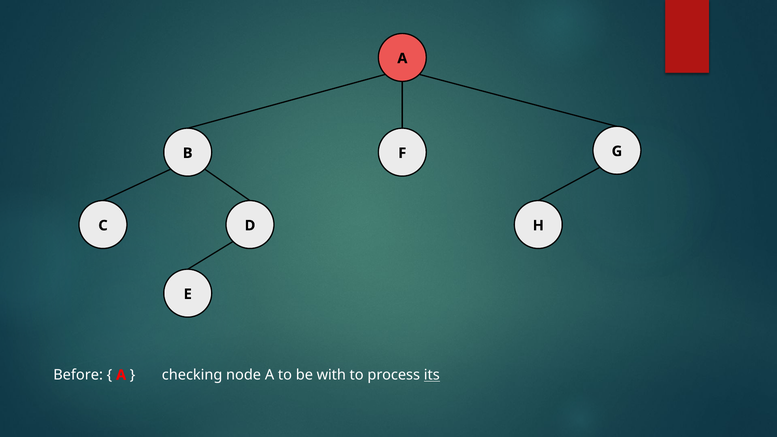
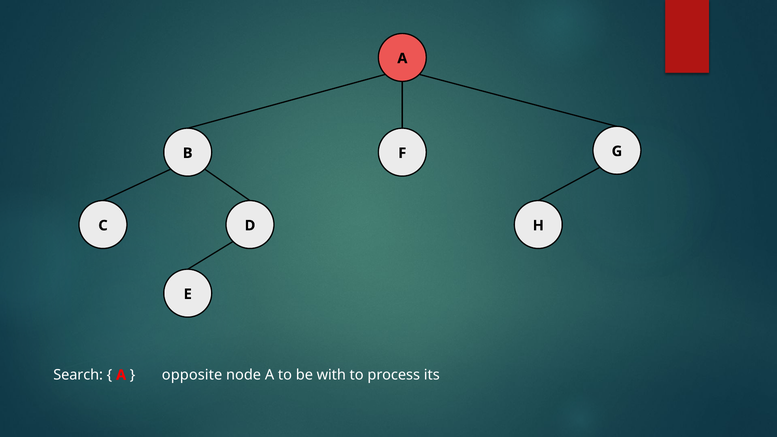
Before: Before -> Search
checking: checking -> opposite
its underline: present -> none
